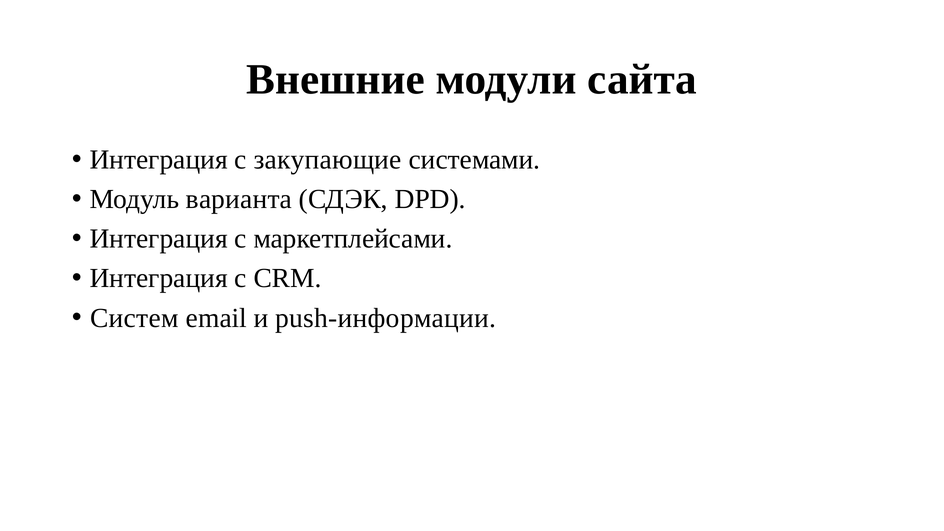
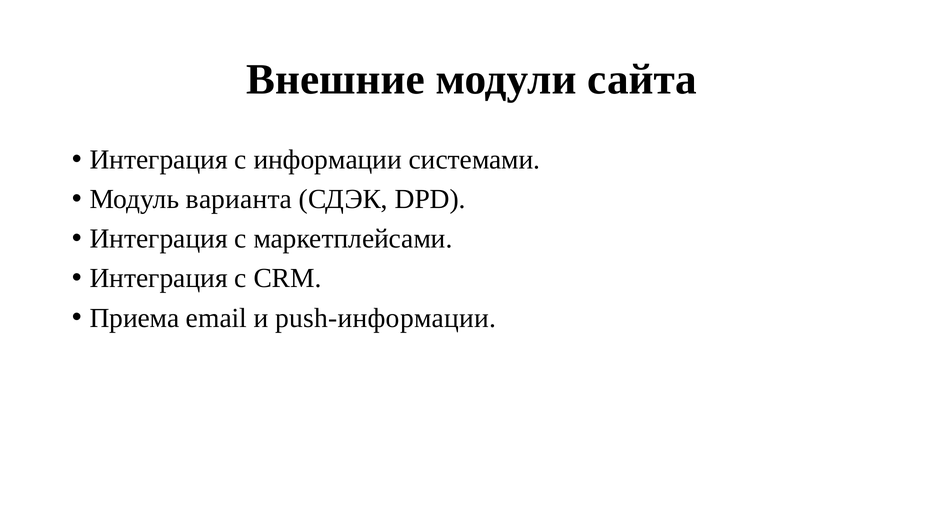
закупающие: закупающие -> информации
Систем: Систем -> Приема
